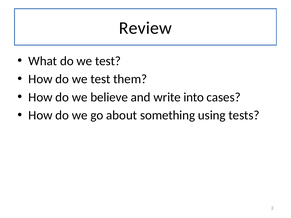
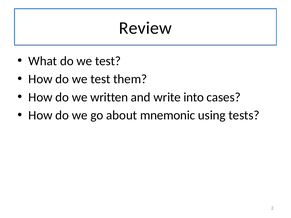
believe: believe -> written
something: something -> mnemonic
